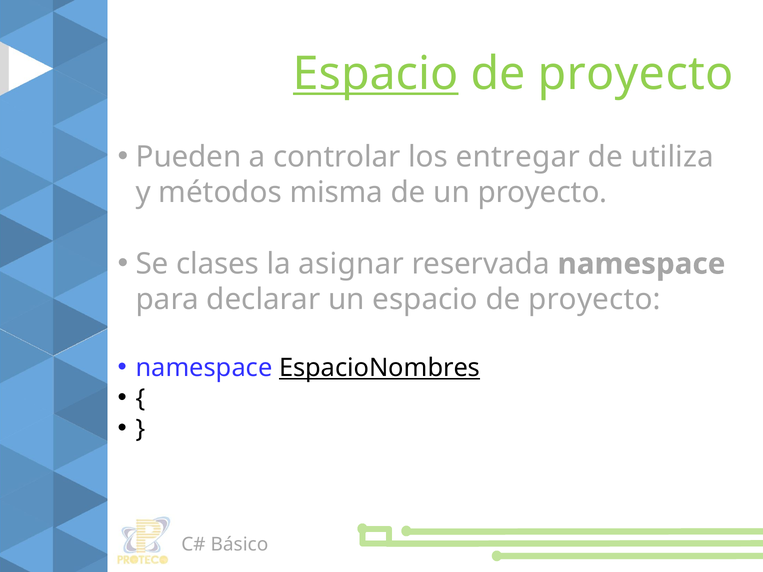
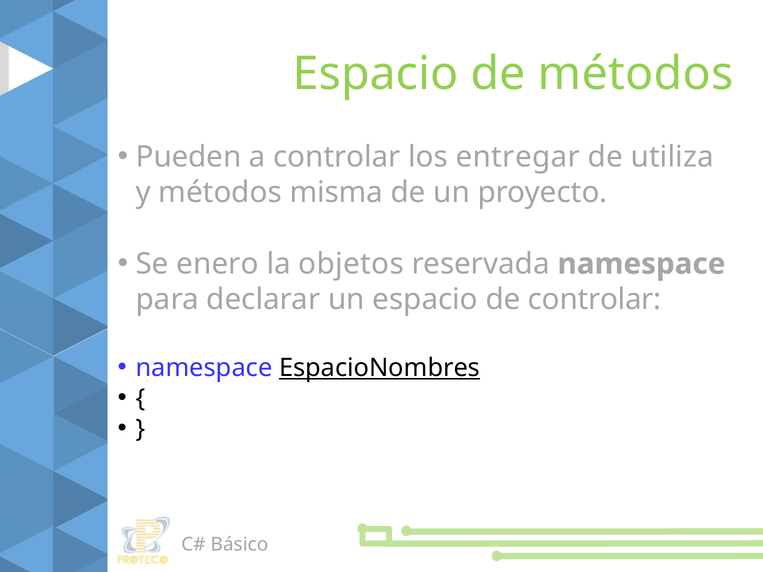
Espacio at (376, 74) underline: present -> none
proyecto at (636, 74): proyecto -> métodos
clases: clases -> enero
asignar: asignar -> objetos
un espacio de proyecto: proyecto -> controlar
